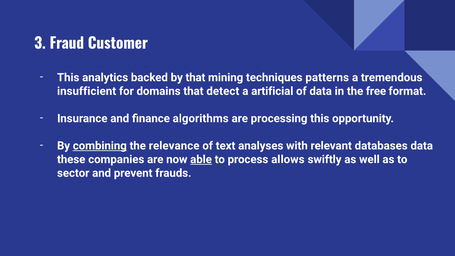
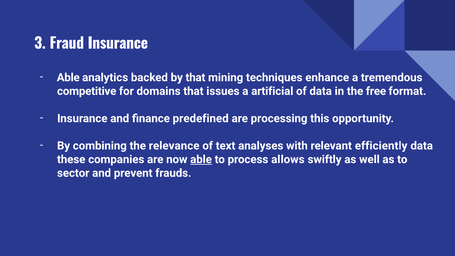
Fraud Customer: Customer -> Insurance
This at (68, 77): This -> Able
patterns: patterns -> enhance
insufficient: insufficient -> competitive
detect: detect -> issues
algorithms: algorithms -> predefined
combining underline: present -> none
databases: databases -> efficiently
